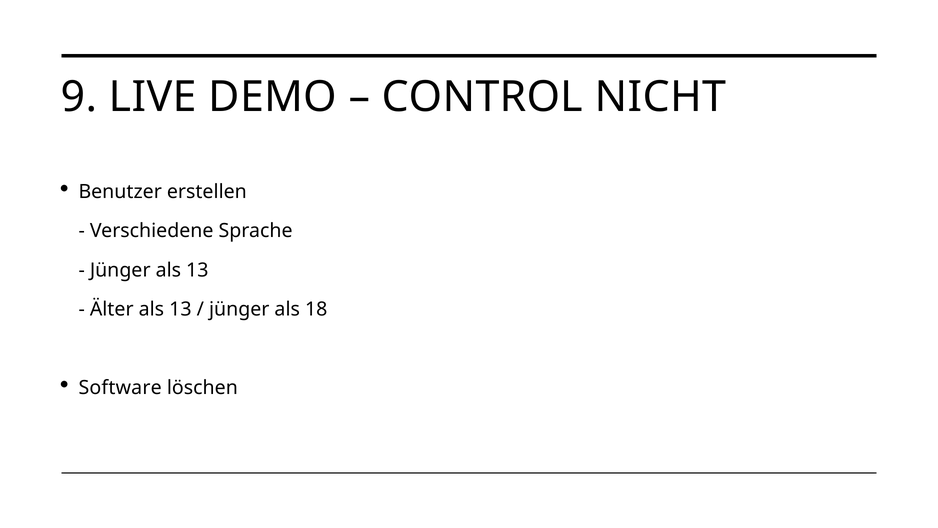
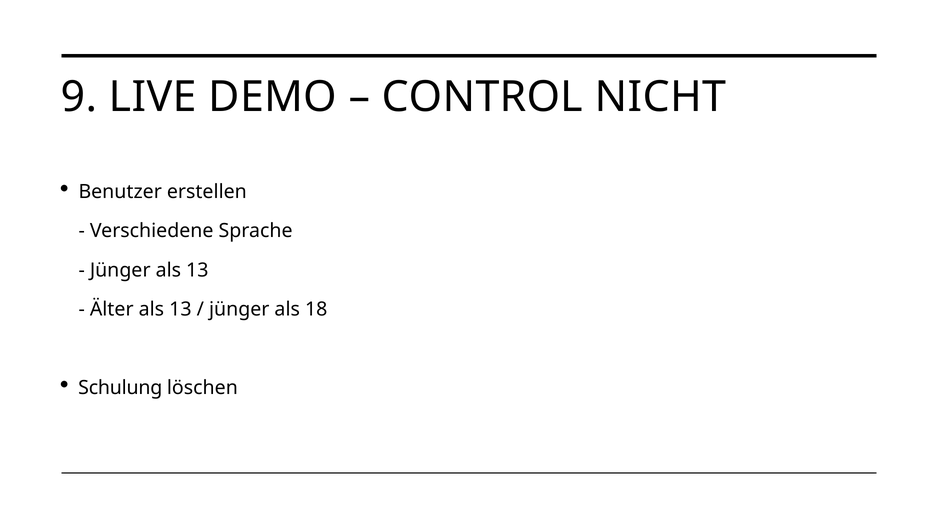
Software: Software -> Schulung
